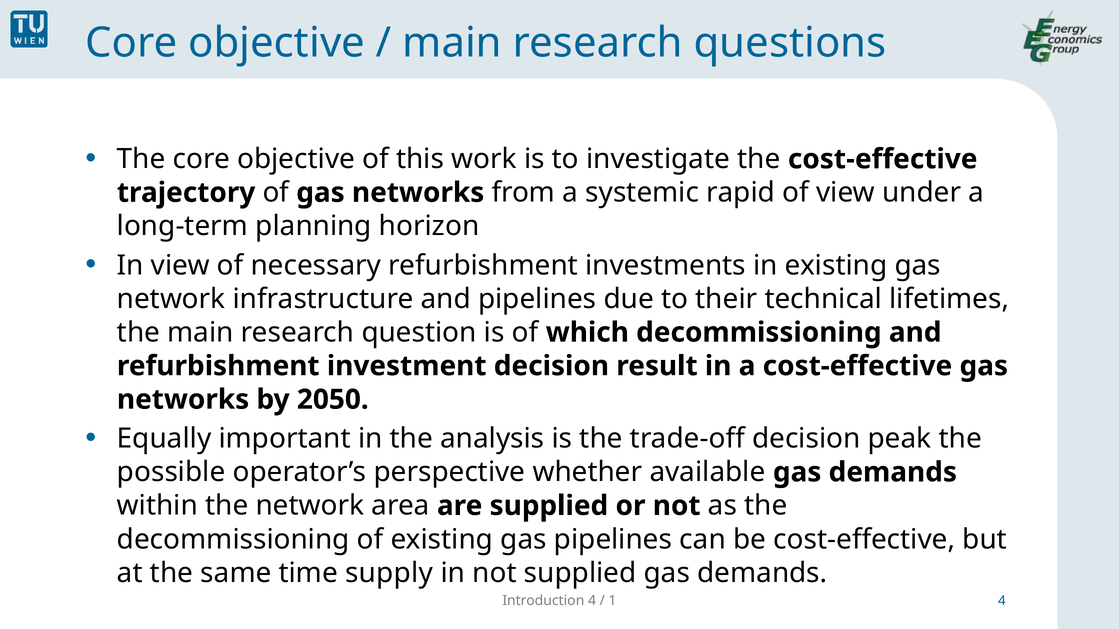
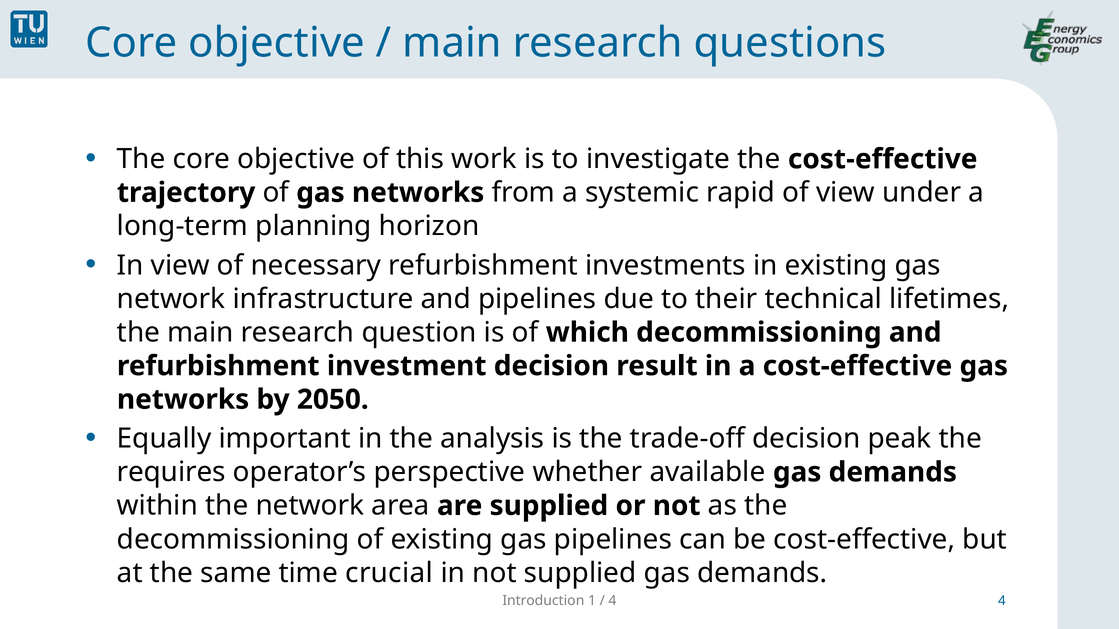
possible: possible -> requires
supply: supply -> crucial
Introduction 4: 4 -> 1
1 at (612, 601): 1 -> 4
